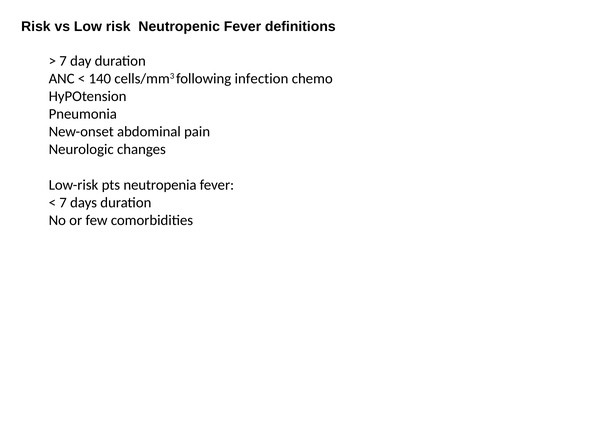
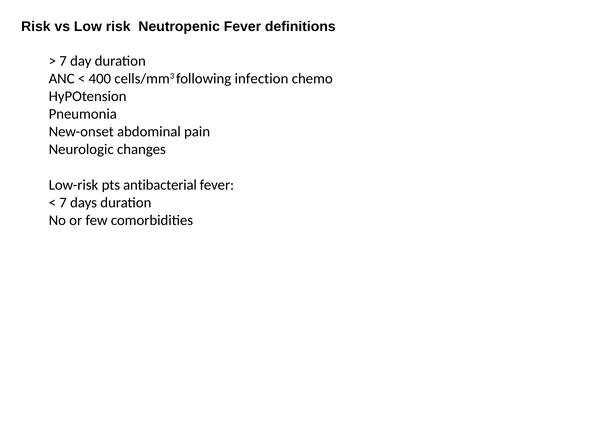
140: 140 -> 400
neutropenia: neutropenia -> antibacterial
